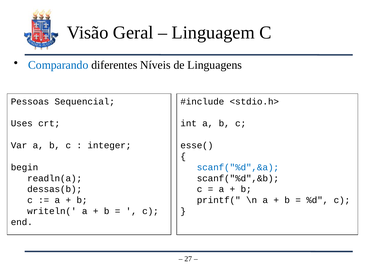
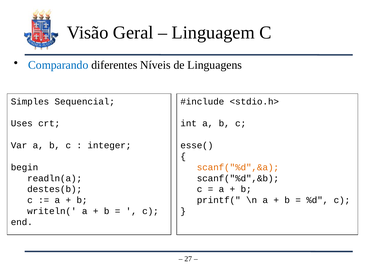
Pessoas: Pessoas -> Simples
scanf("%d",&a colour: blue -> orange
dessas(b: dessas(b -> destes(b
